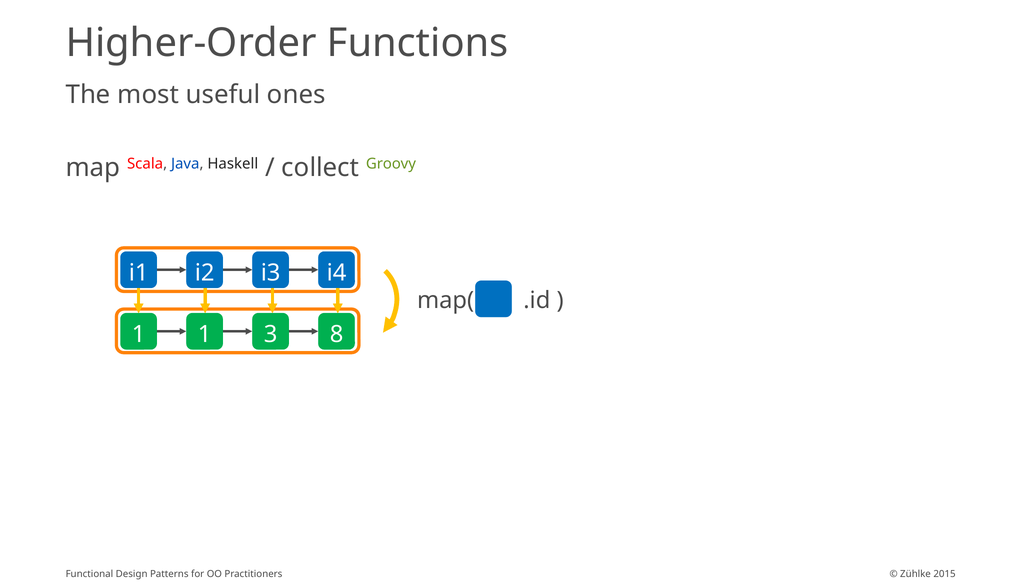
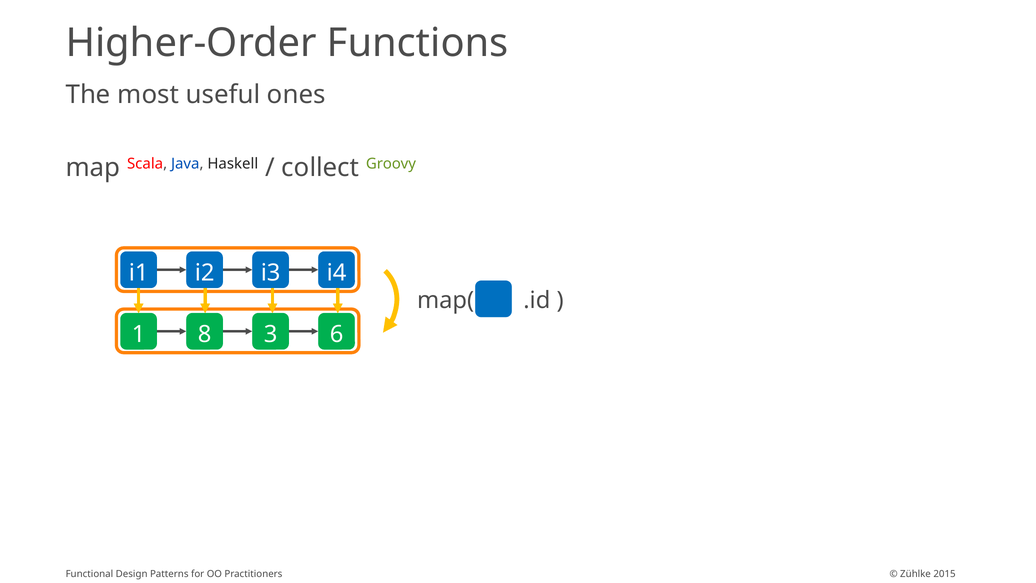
1 1: 1 -> 8
8: 8 -> 6
